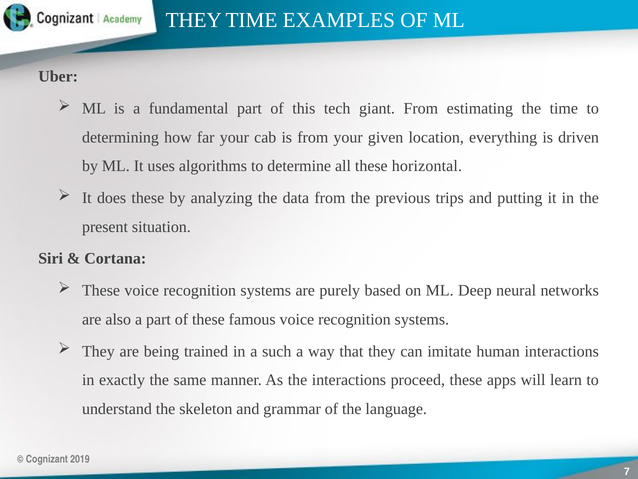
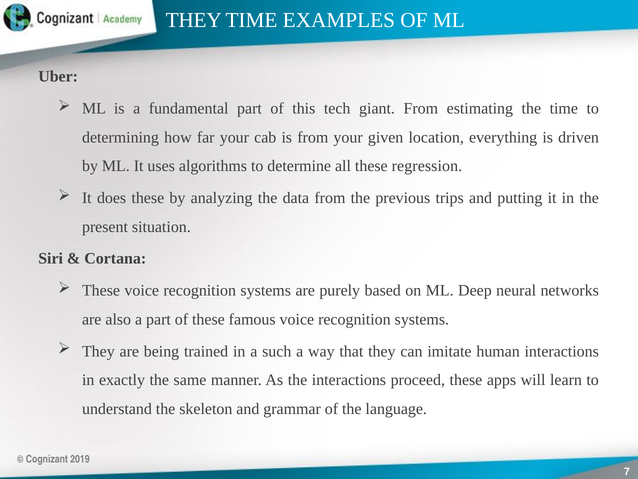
horizontal: horizontal -> regression
